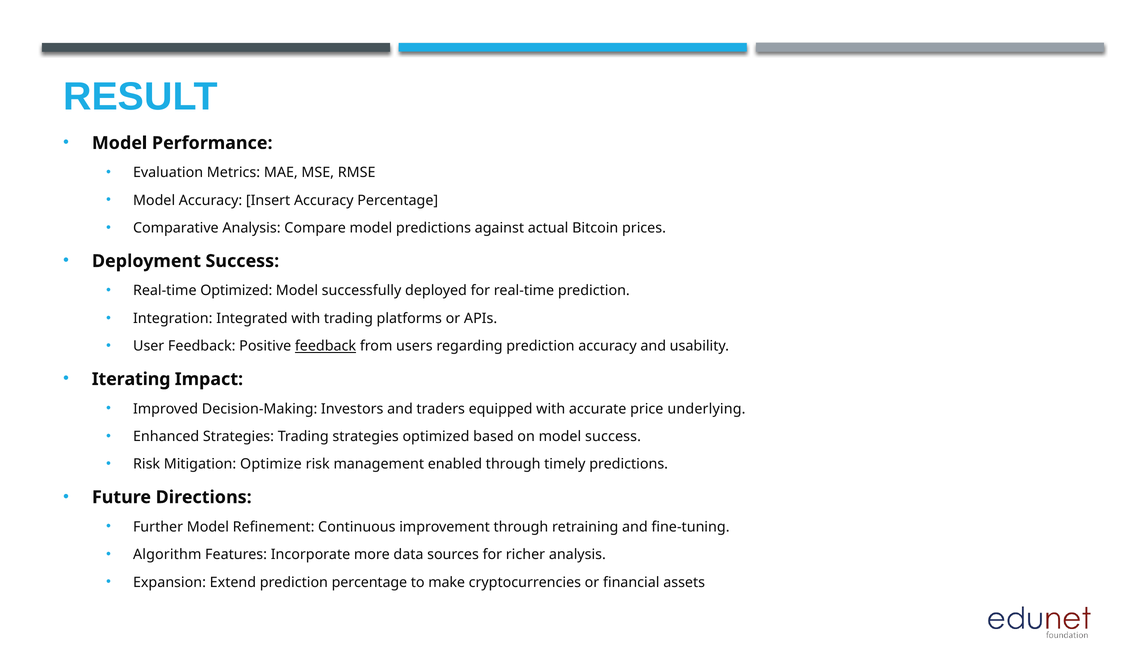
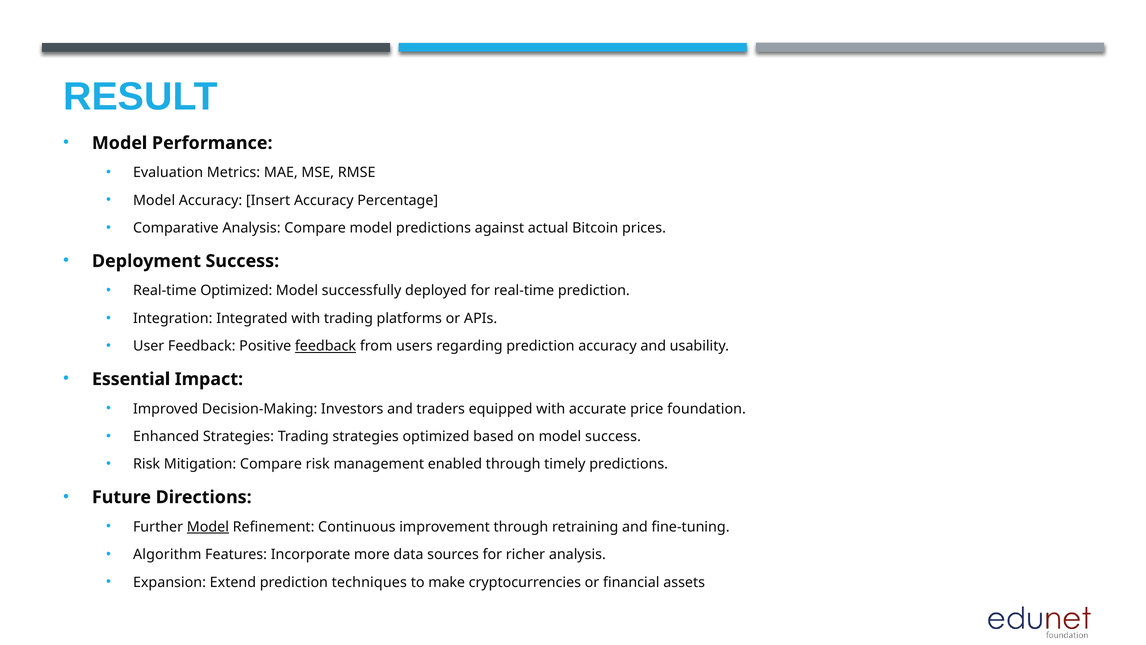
Iterating: Iterating -> Essential
underlying: underlying -> foundation
Mitigation Optimize: Optimize -> Compare
Model at (208, 527) underline: none -> present
prediction percentage: percentage -> techniques
